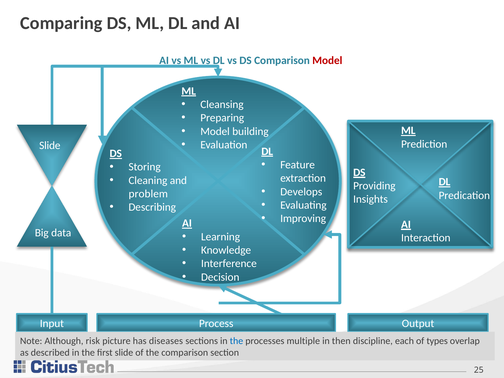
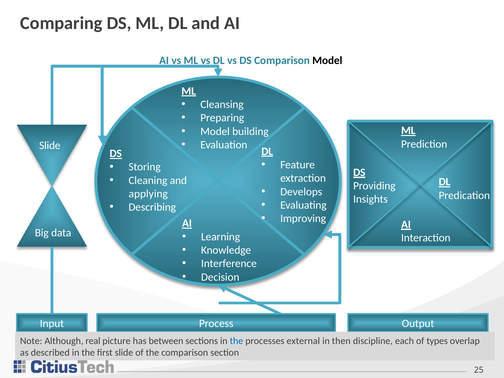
Model at (327, 60) colour: red -> black
problem: problem -> applying
risk: risk -> real
diseases: diseases -> between
multiple: multiple -> external
